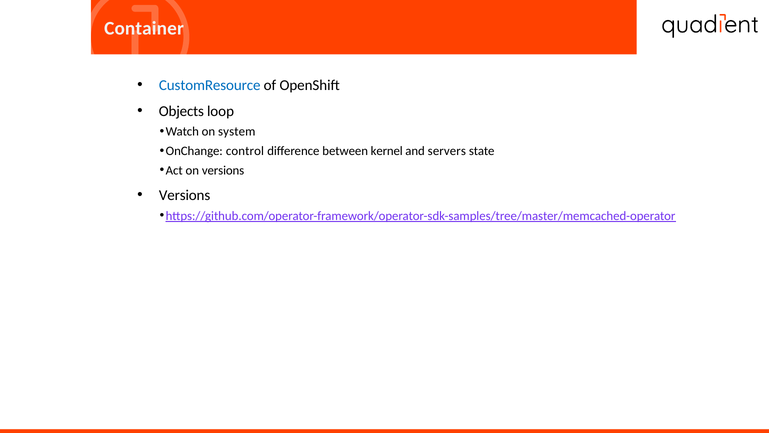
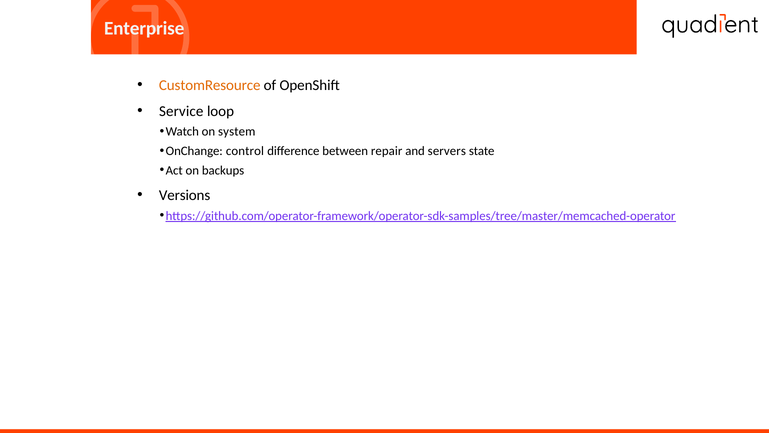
Container: Container -> Enterprise
CustomResource colour: blue -> orange
Objects: Objects -> Service
kernel: kernel -> repair
on versions: versions -> backups
